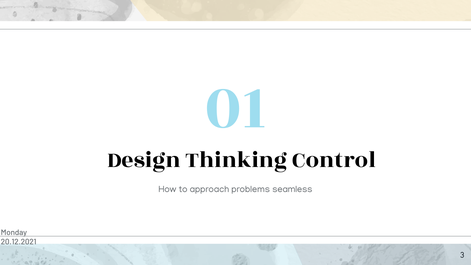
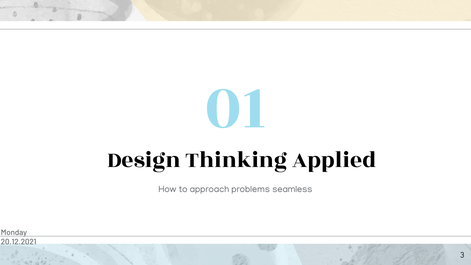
Control: Control -> Applied
